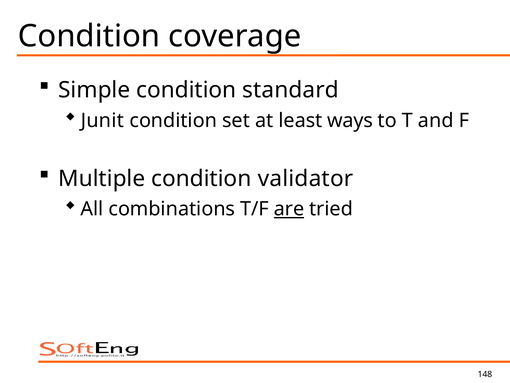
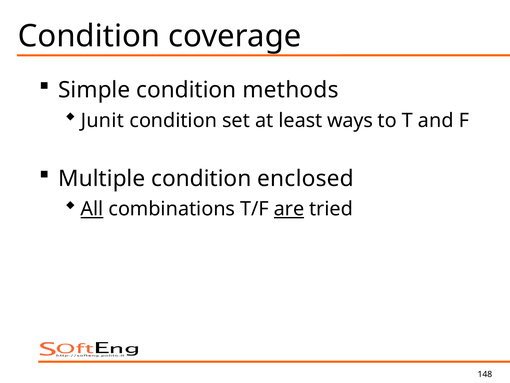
standard: standard -> methods
validator: validator -> enclosed
All underline: none -> present
